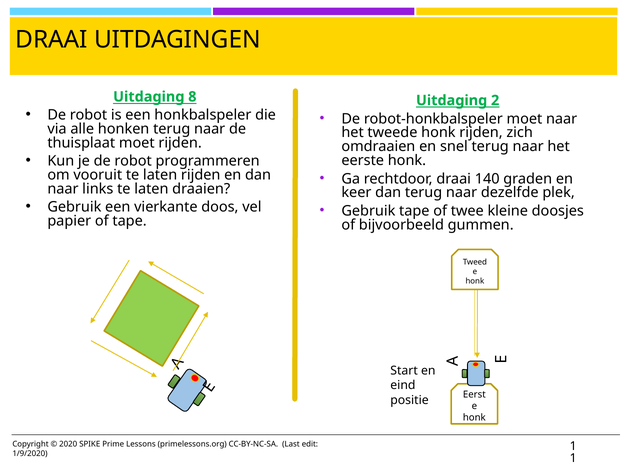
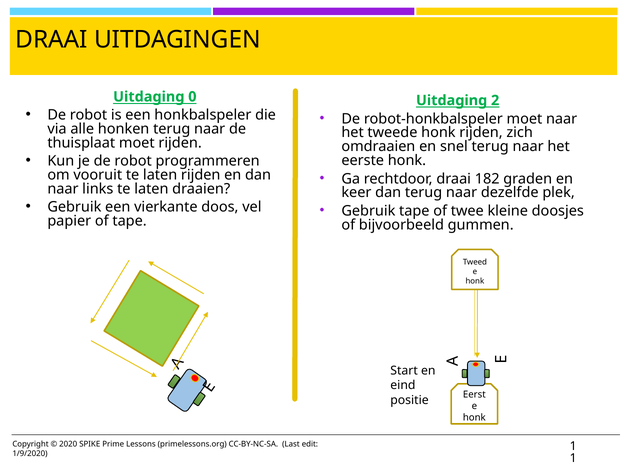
8: 8 -> 0
140: 140 -> 182
